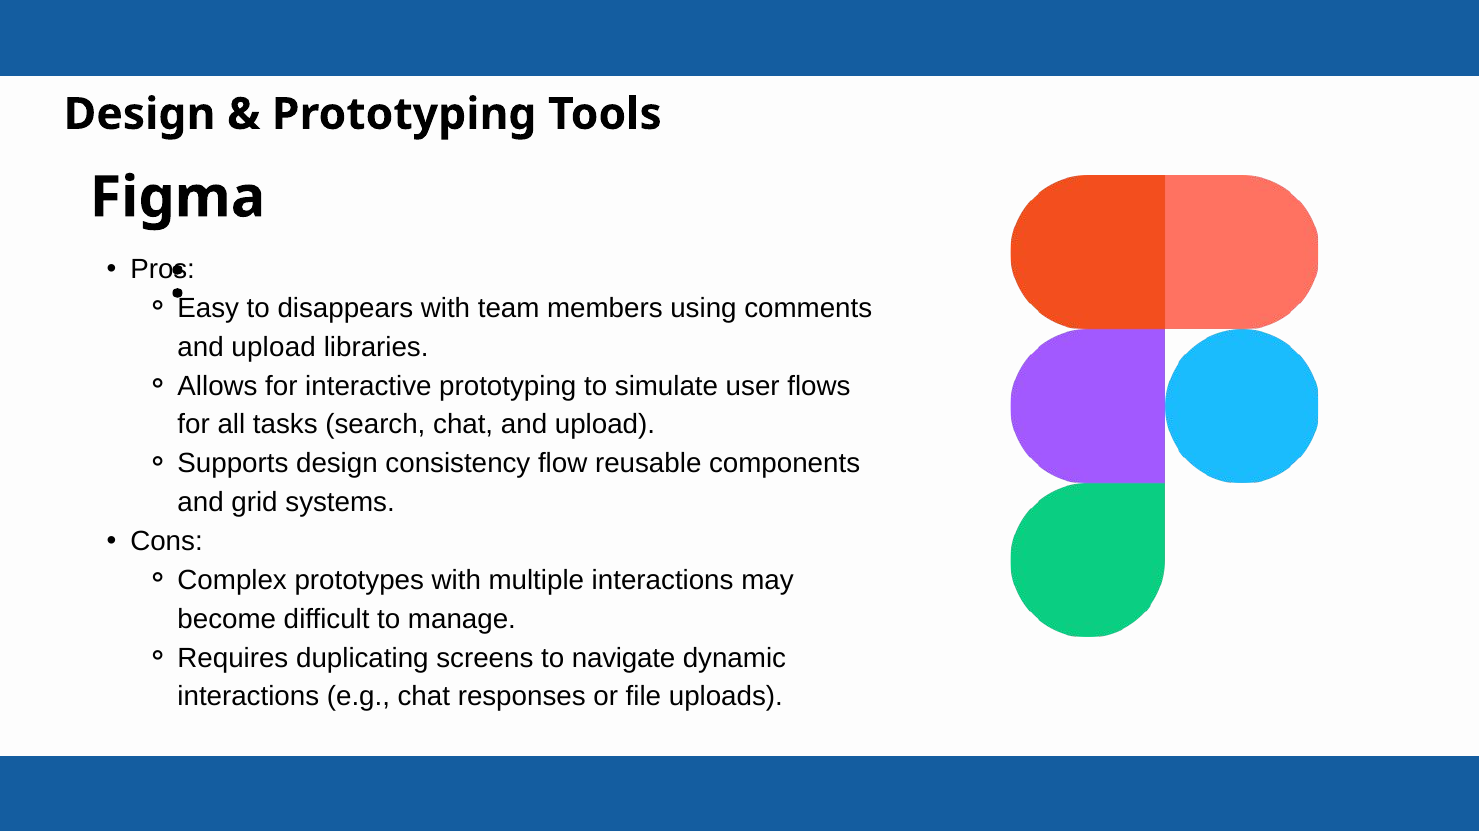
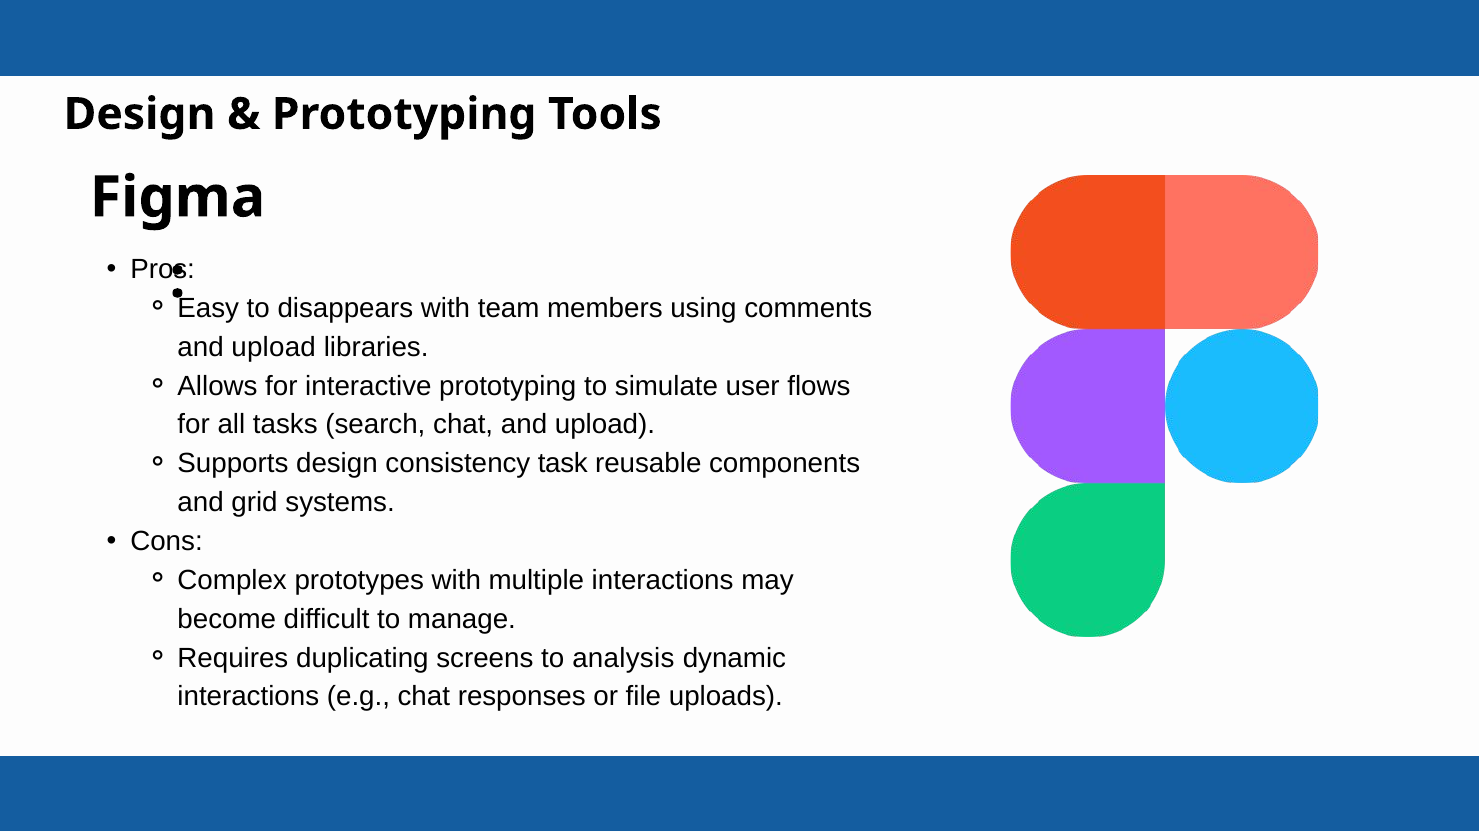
flow: flow -> task
navigate: navigate -> analysis
